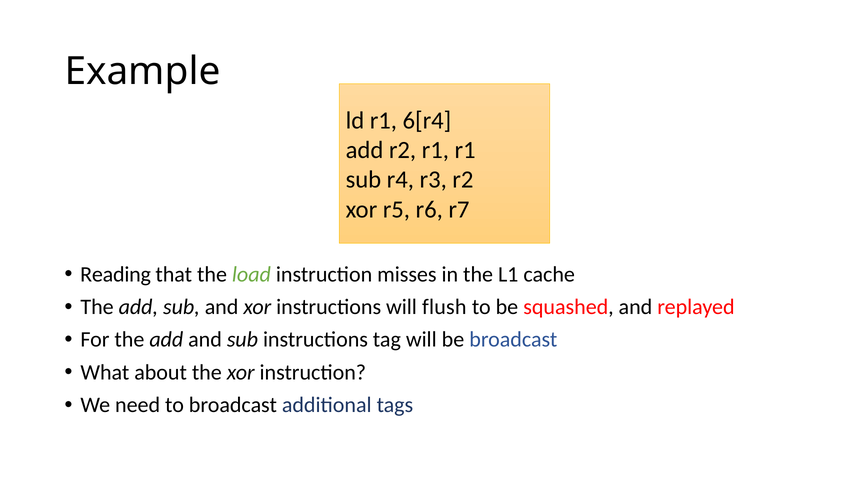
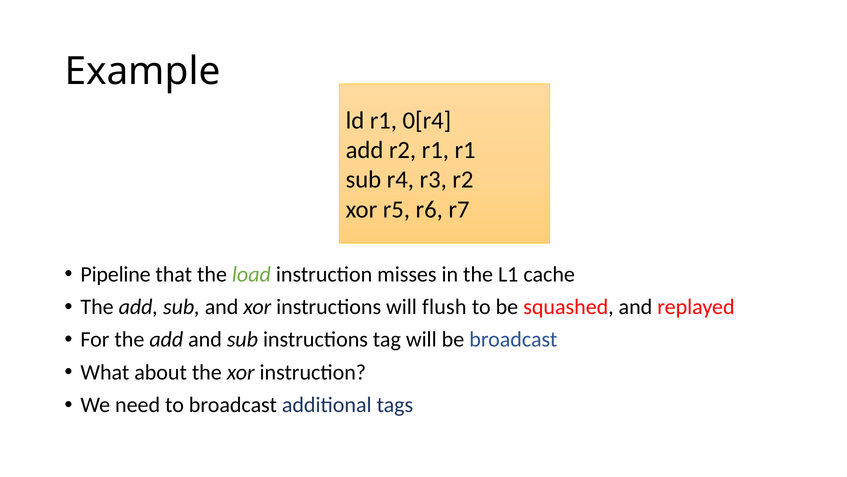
6[r4: 6[r4 -> 0[r4
Reading: Reading -> Pipeline
